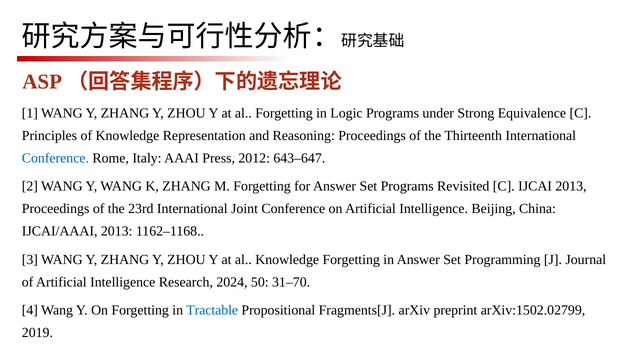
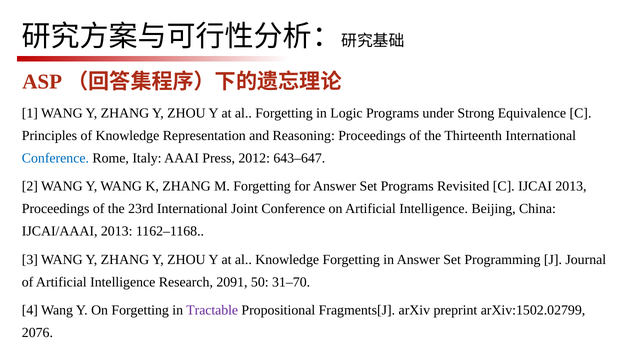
2024: 2024 -> 2091
Tractable colour: blue -> purple
2019: 2019 -> 2076
